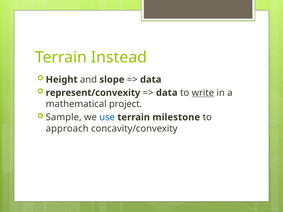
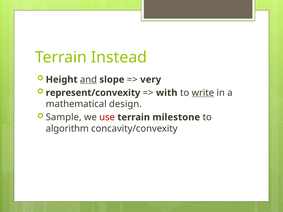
and underline: none -> present
data at (151, 80): data -> very
data at (167, 93): data -> with
project: project -> design
use colour: blue -> red
approach: approach -> algorithm
